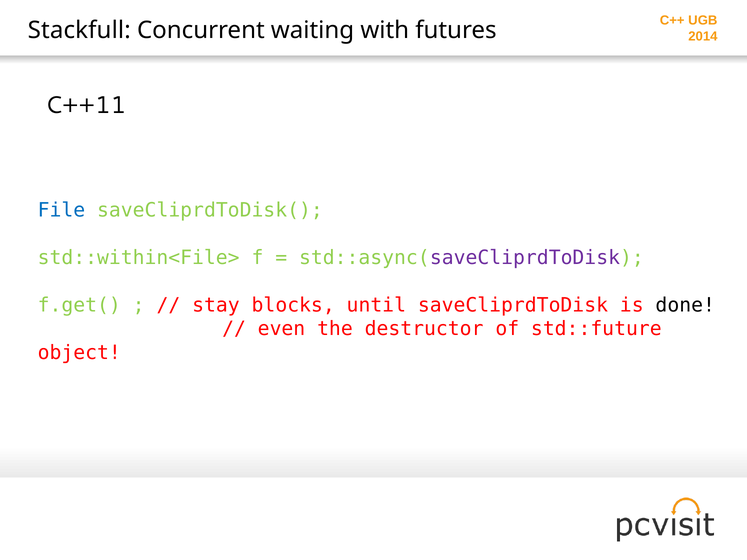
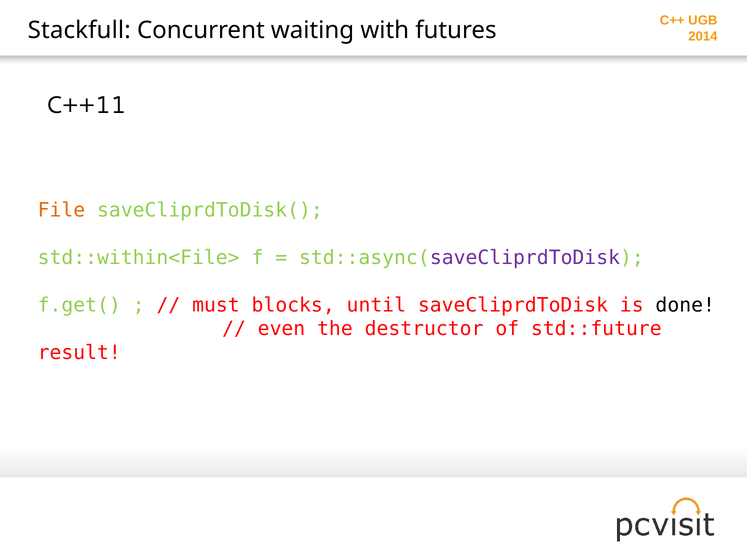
File colour: blue -> orange
stay: stay -> must
object: object -> result
